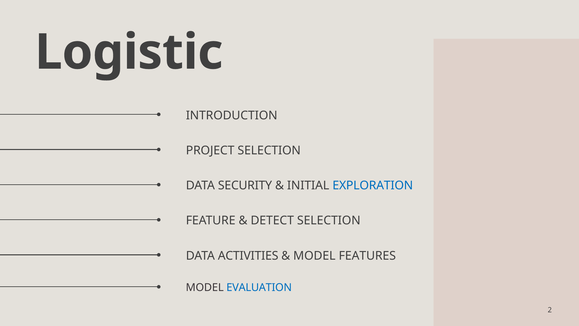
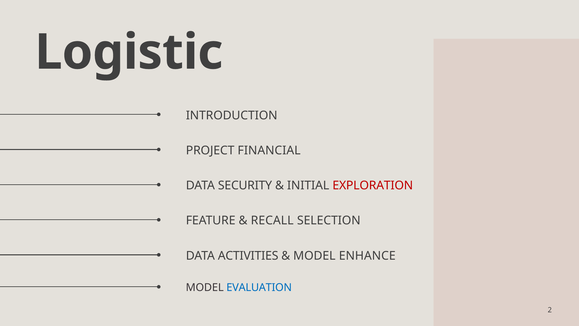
PROJECT SELECTION: SELECTION -> FINANCIAL
EXPLORATION colour: blue -> red
DETECT: DETECT -> RECALL
FEATURES: FEATURES -> ENHANCE
